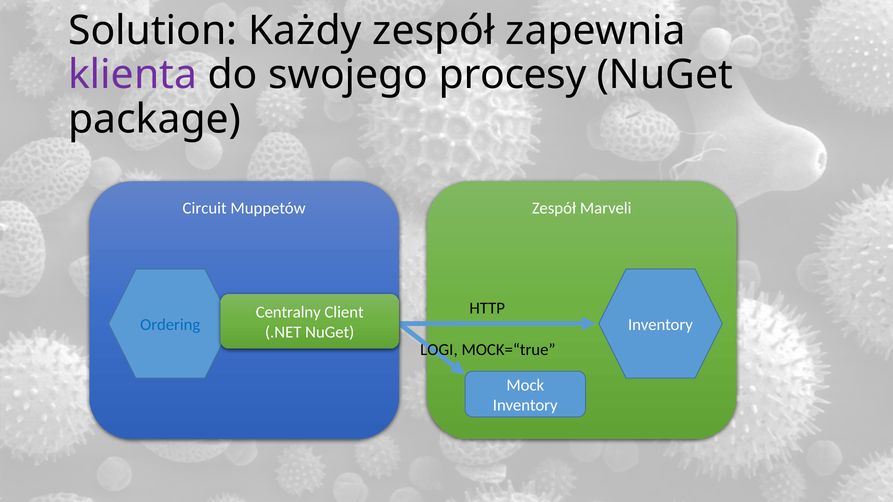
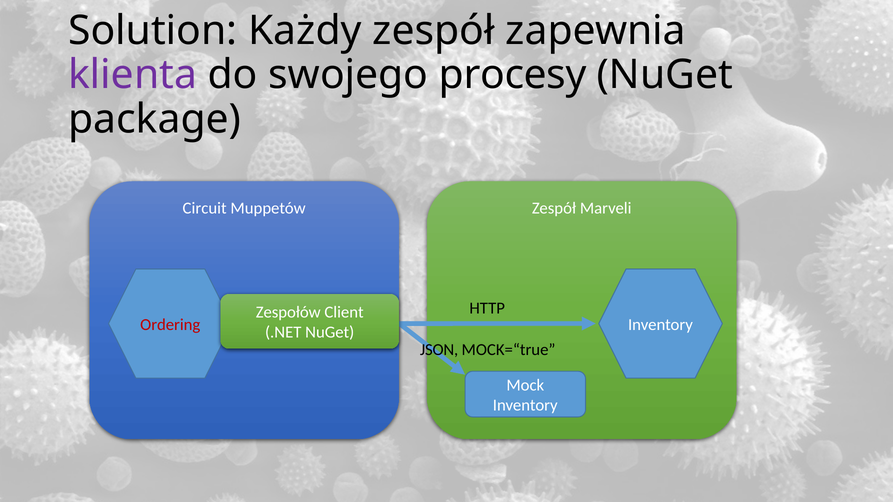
Centralny: Centralny -> Zespołów
Ordering colour: blue -> red
LOGI: LOGI -> JSON
